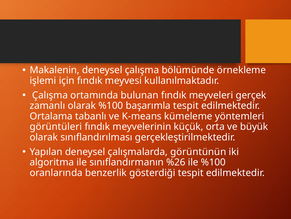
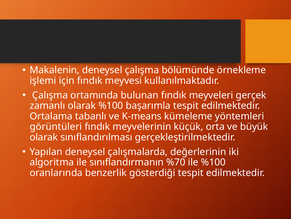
görüntünün: görüntünün -> değerlerinin
%26: %26 -> %70
